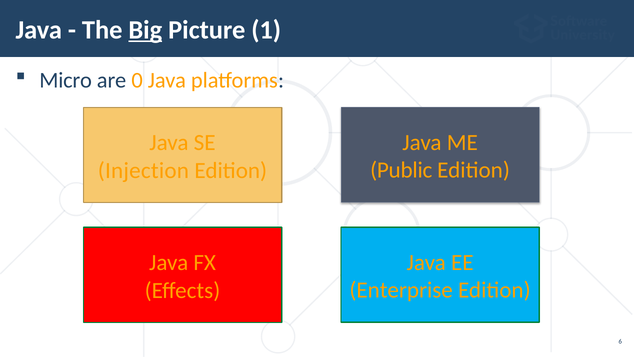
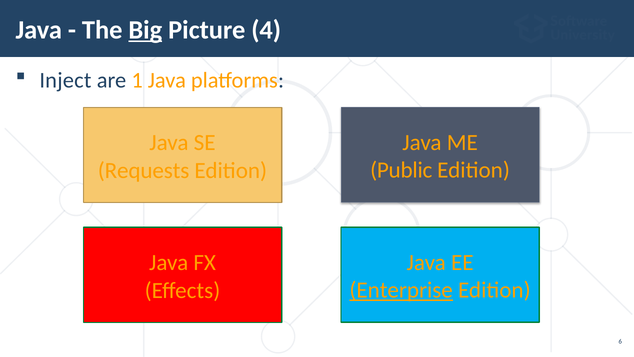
1: 1 -> 4
Micro: Micro -> Inject
0: 0 -> 1
Injection: Injection -> Requests
Enterprise underline: none -> present
